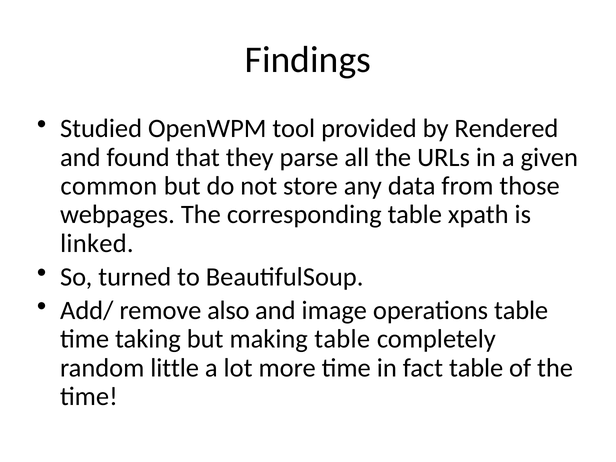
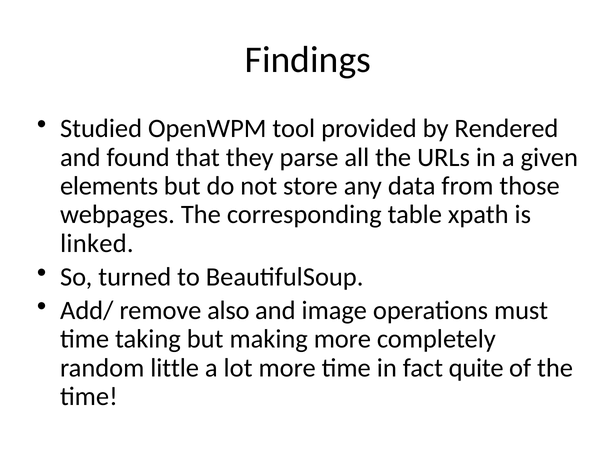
common: common -> elements
operations table: table -> must
making table: table -> more
fact table: table -> quite
